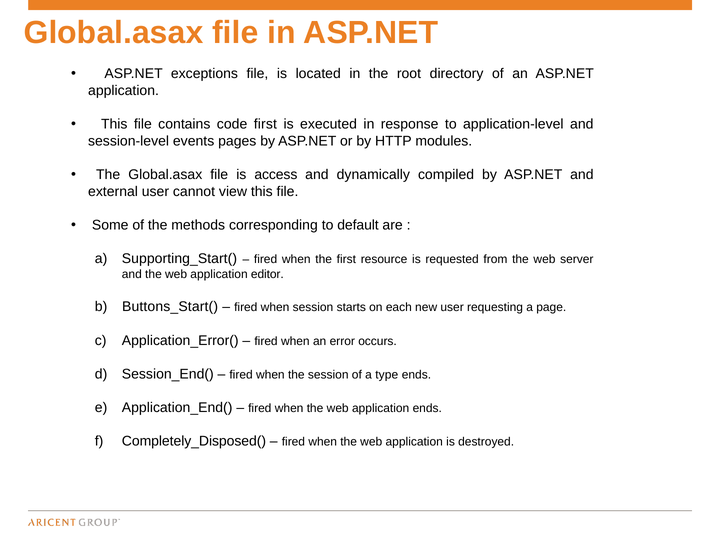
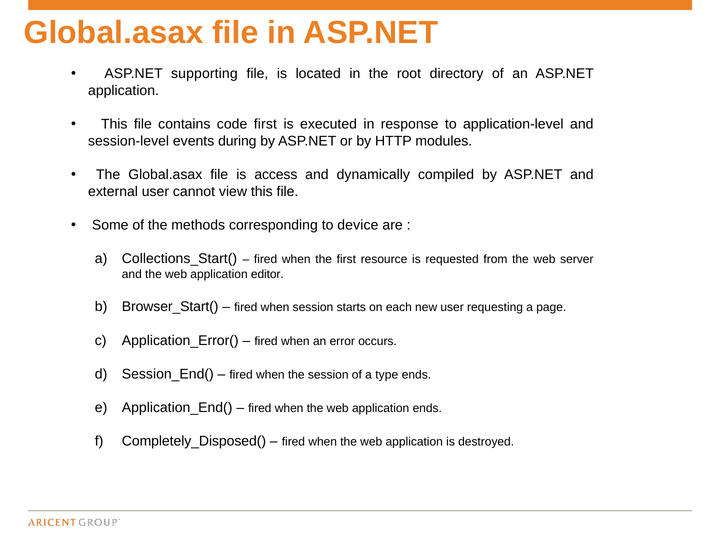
exceptions: exceptions -> supporting
pages: pages -> during
default: default -> device
Supporting_Start(: Supporting_Start( -> Collections_Start(
Buttons_Start(: Buttons_Start( -> Browser_Start(
